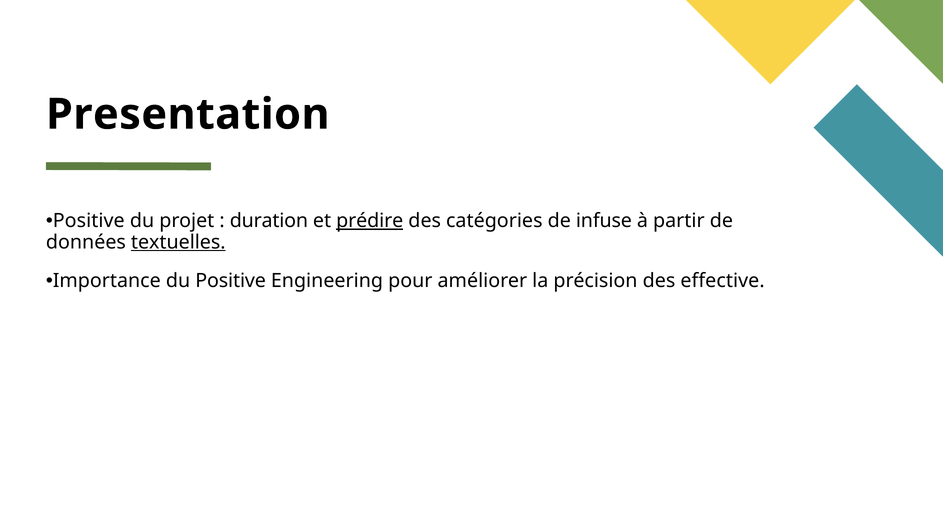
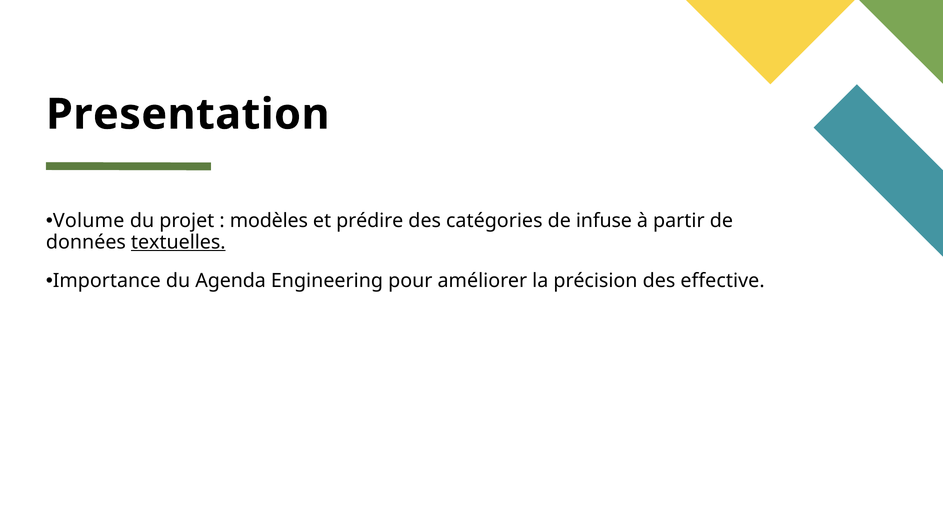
Positive at (89, 221): Positive -> Volume
duration: duration -> modèles
prédire underline: present -> none
du Positive: Positive -> Agenda
